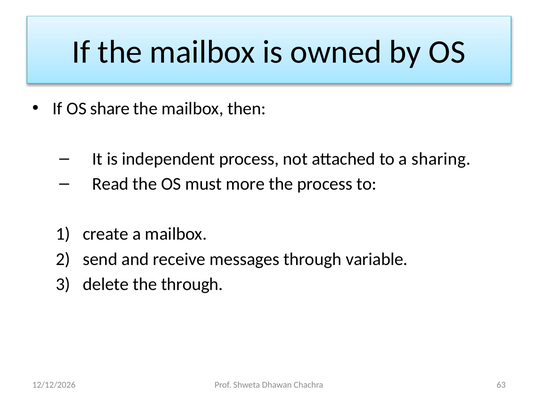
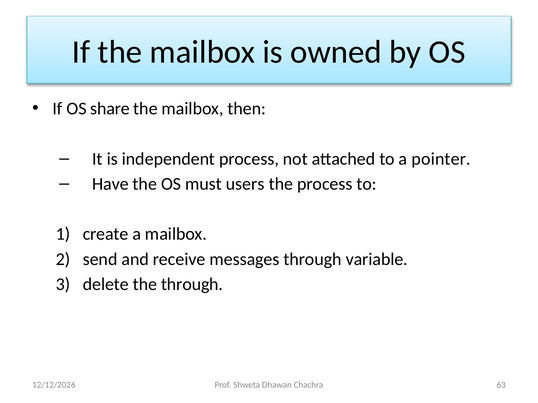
sharing: sharing -> pointer
Read: Read -> Have
more: more -> users
